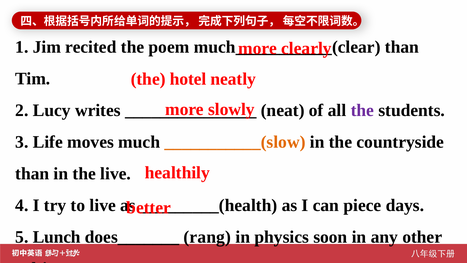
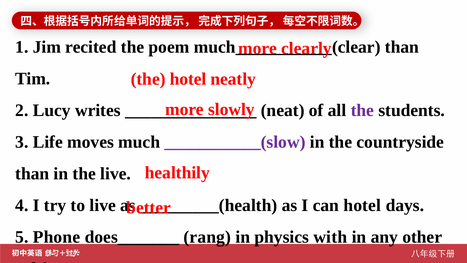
___________(slow colour: orange -> purple
can piece: piece -> hotel
Lunch: Lunch -> Phone
soon: soon -> with
